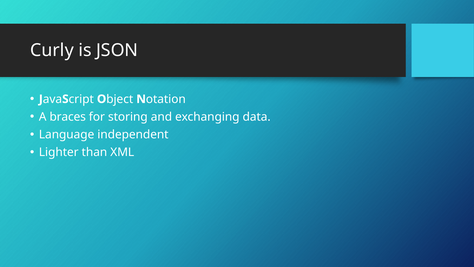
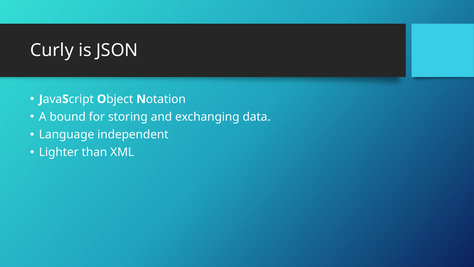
braces: braces -> bound
